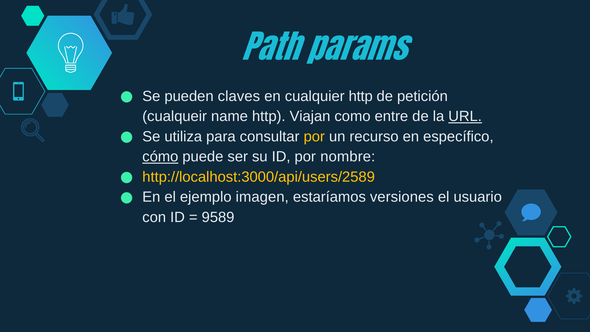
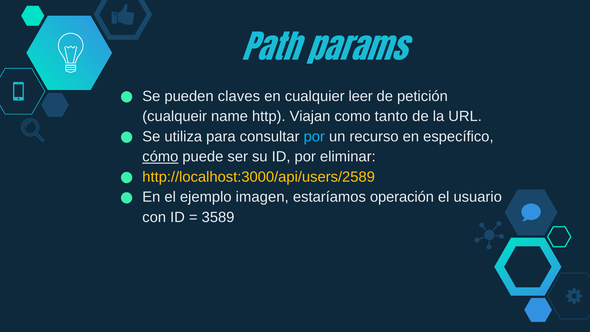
cualquier http: http -> leer
entre: entre -> tanto
URL underline: present -> none
por at (314, 137) colour: yellow -> light blue
nombre: nombre -> eliminar
versiones: versiones -> operación
9589: 9589 -> 3589
